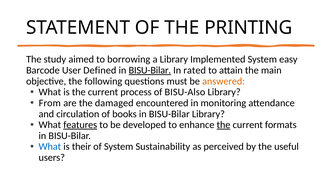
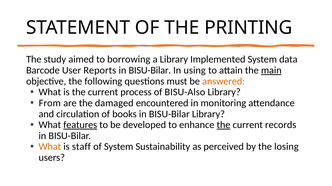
easy: easy -> data
Defined: Defined -> Reports
BISU-Bilar at (150, 71) underline: present -> none
rated: rated -> using
main underline: none -> present
formats: formats -> records
What at (50, 147) colour: blue -> orange
their: their -> staff
useful: useful -> losing
